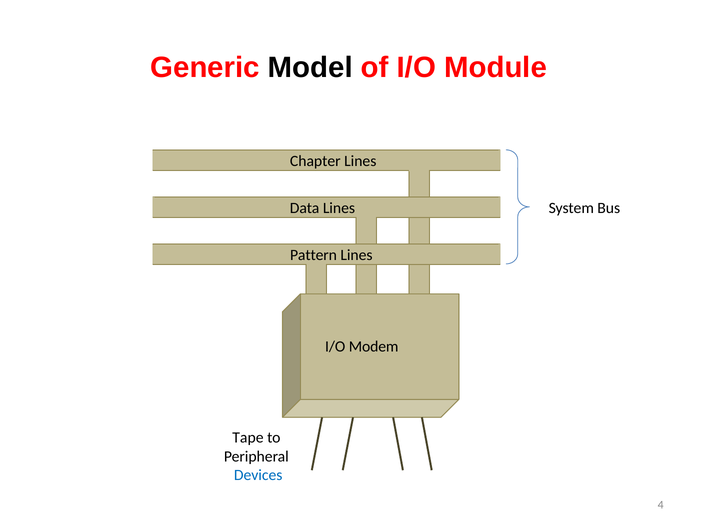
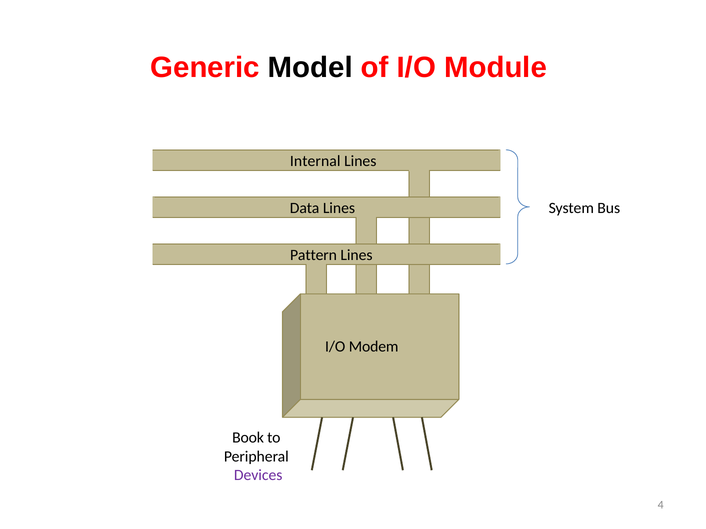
Chapter: Chapter -> Internal
Tape: Tape -> Book
Devices colour: blue -> purple
